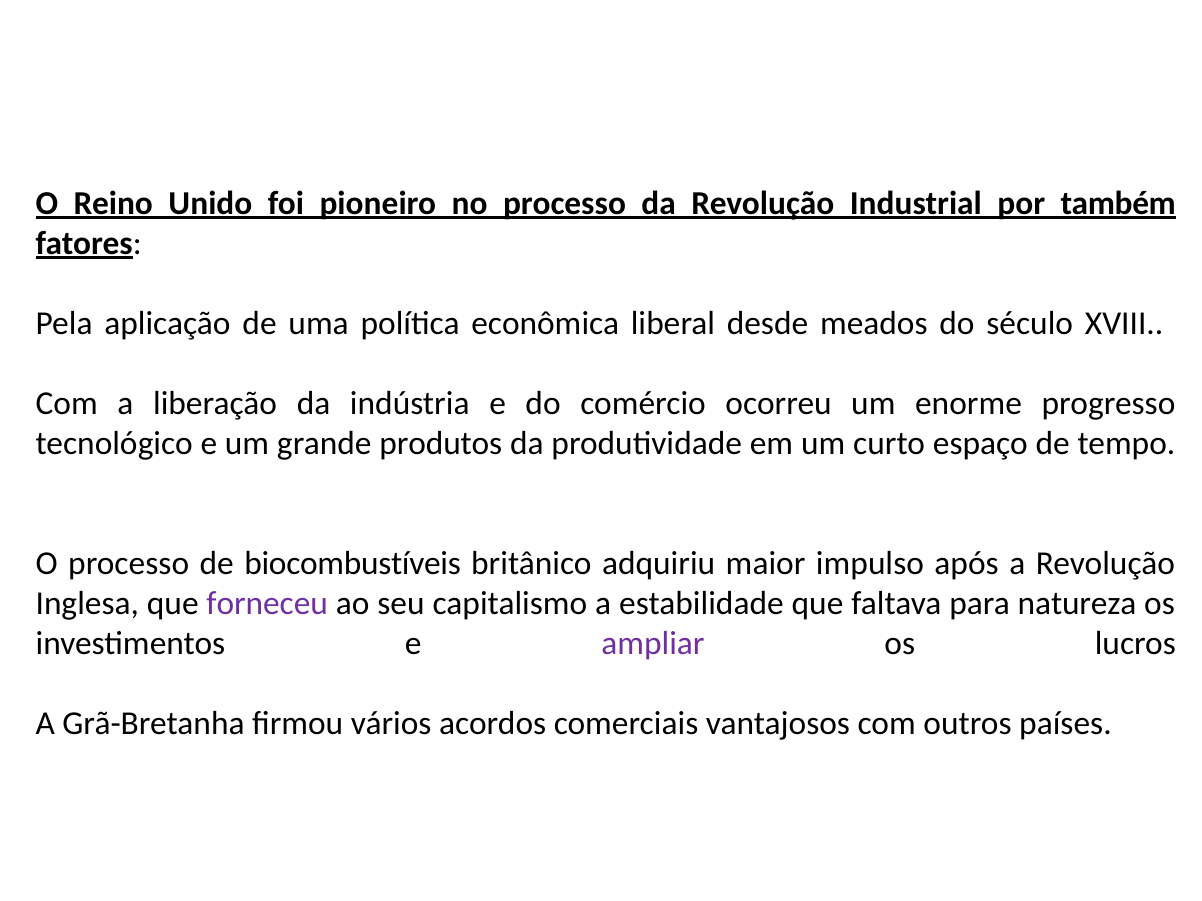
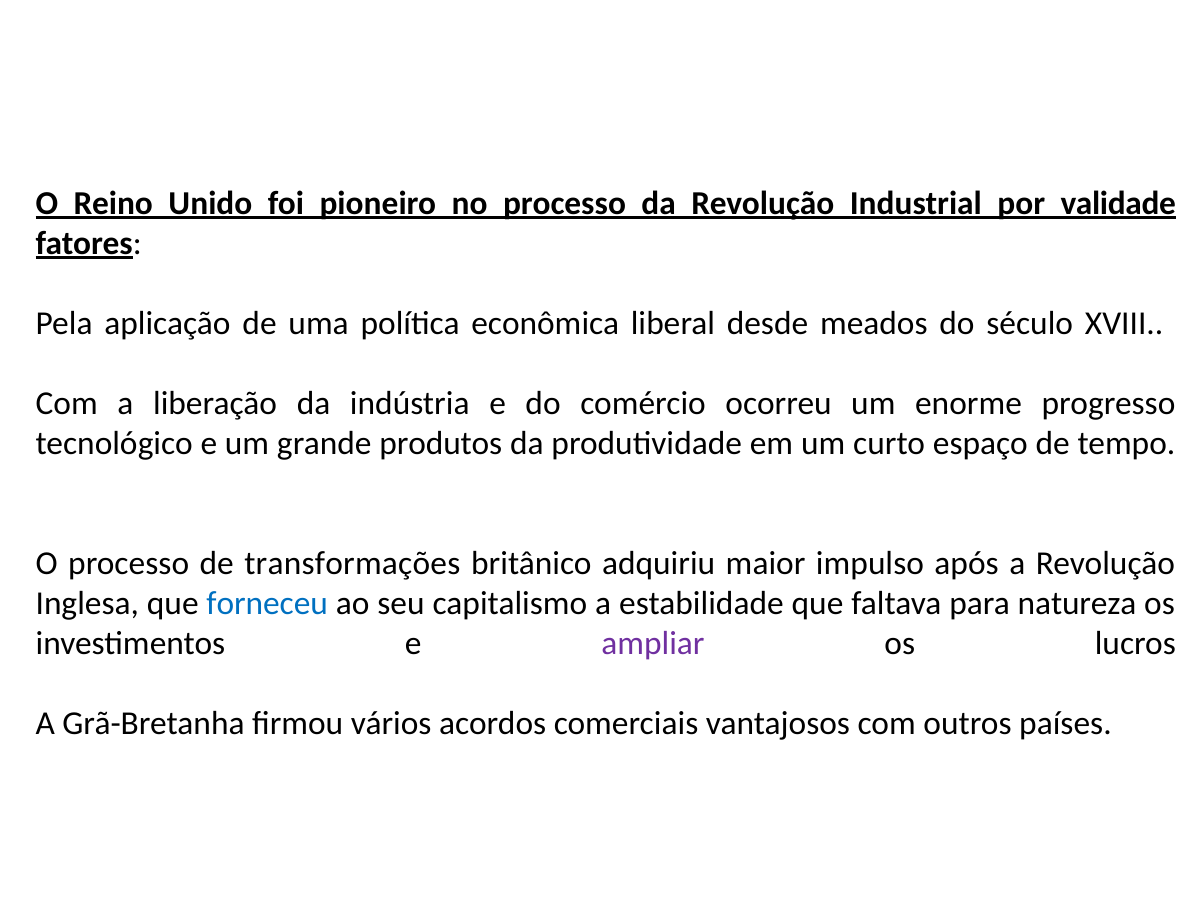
também: também -> validade
biocombustíveis: biocombustíveis -> transformações
forneceu colour: purple -> blue
